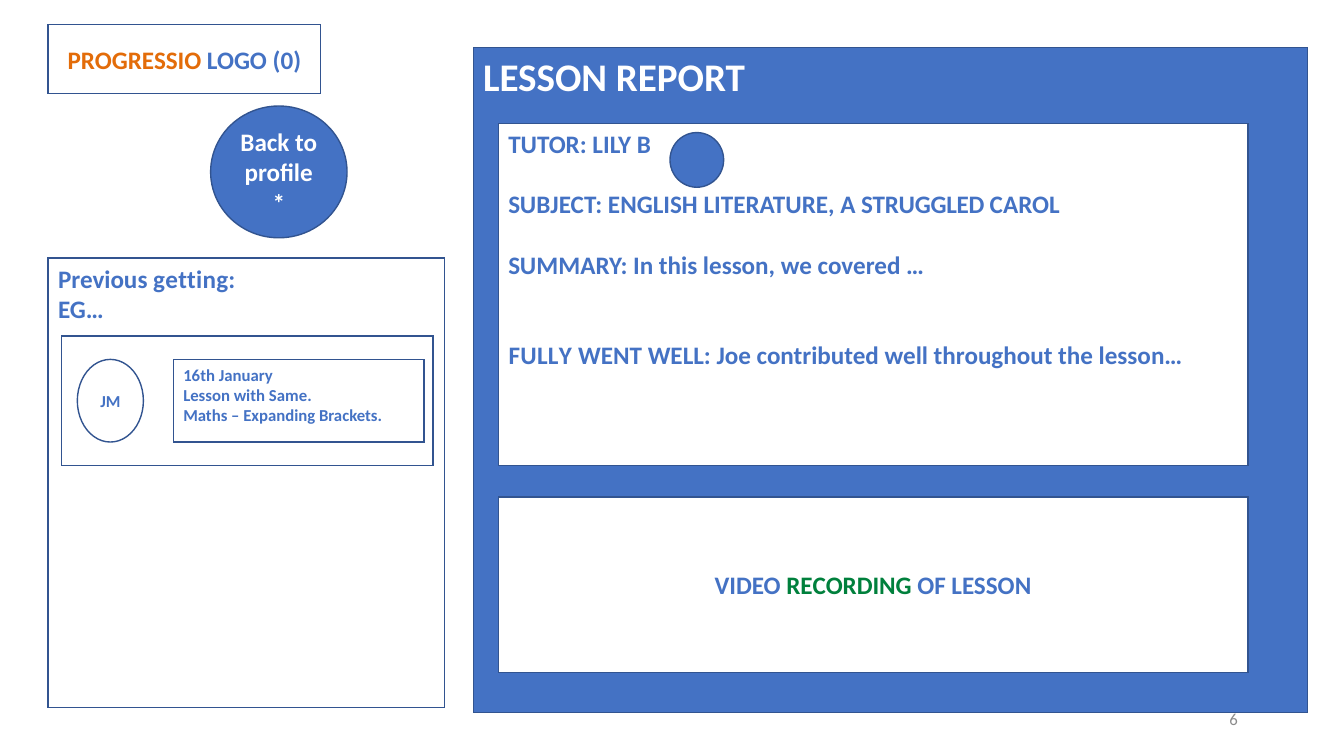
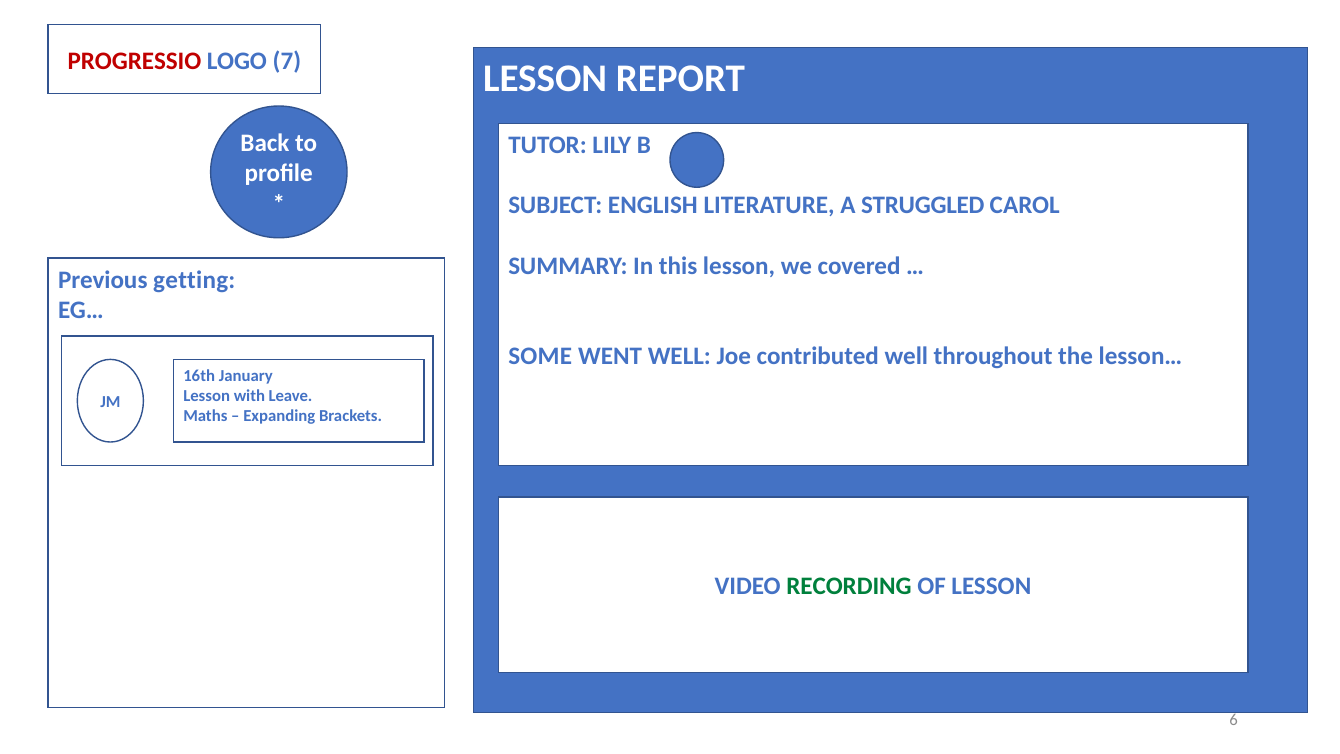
PROGRESSIO colour: orange -> red
0: 0 -> 7
FULLY: FULLY -> SOME
Same: Same -> Leave
